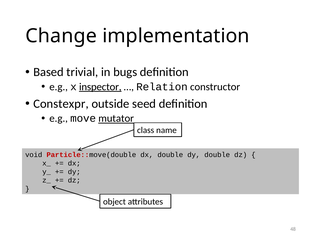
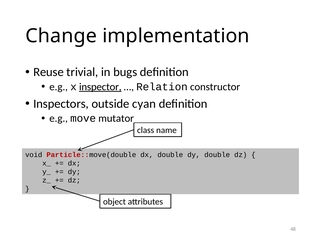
Based: Based -> Reuse
Constexpr: Constexpr -> Inspectors
seed: seed -> cyan
mutator underline: present -> none
